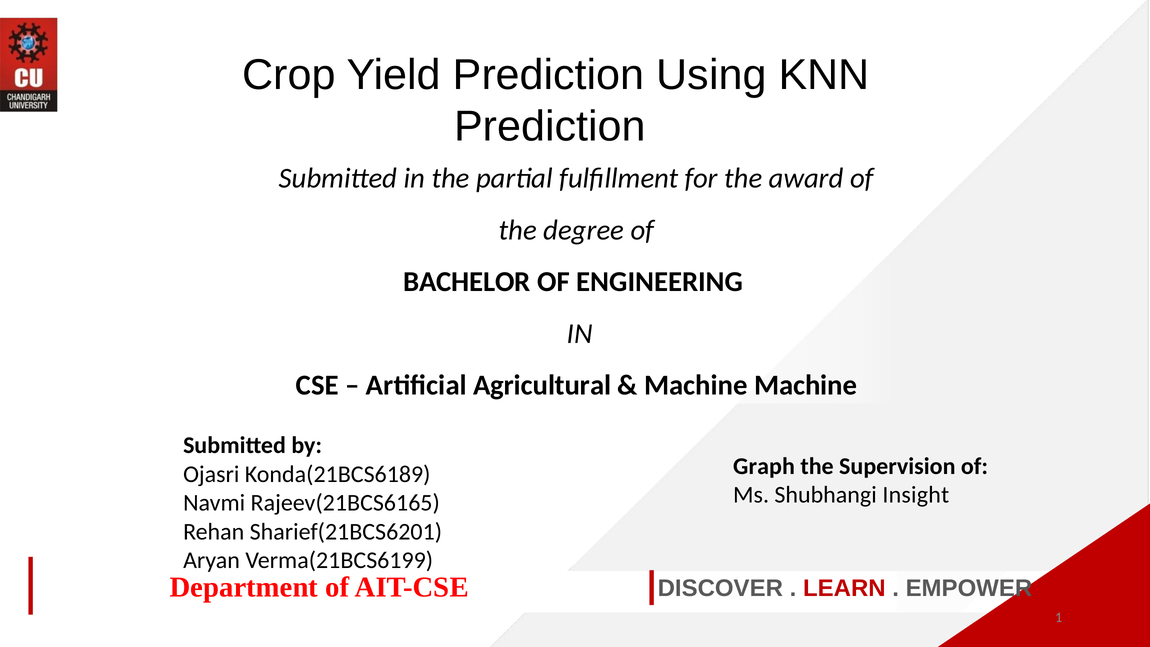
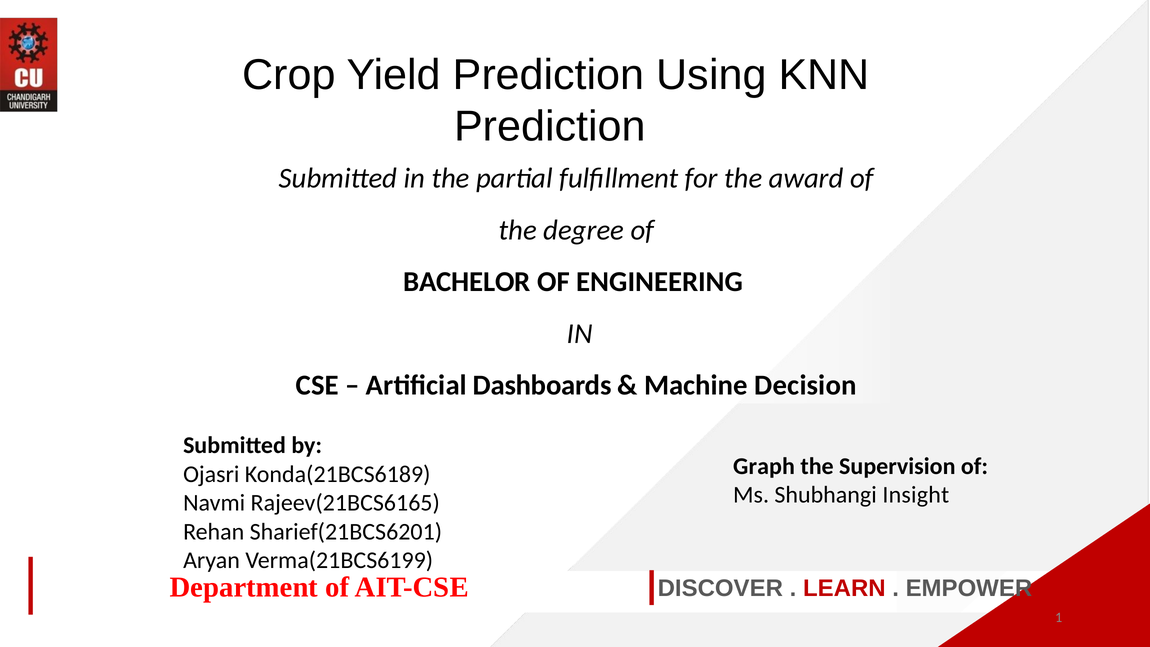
Agricultural: Agricultural -> Dashboards
Machine Machine: Machine -> Decision
